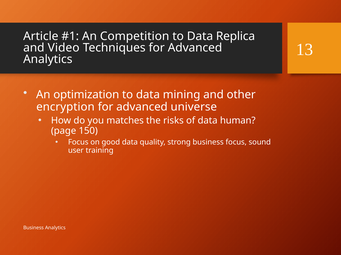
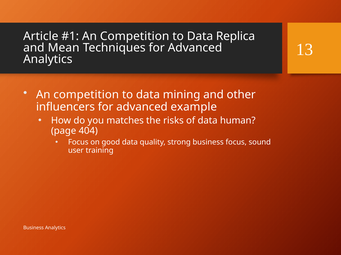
Video: Video -> Mean
optimization at (86, 95): optimization -> competition
encryption: encryption -> influencers
universe: universe -> example
150: 150 -> 404
